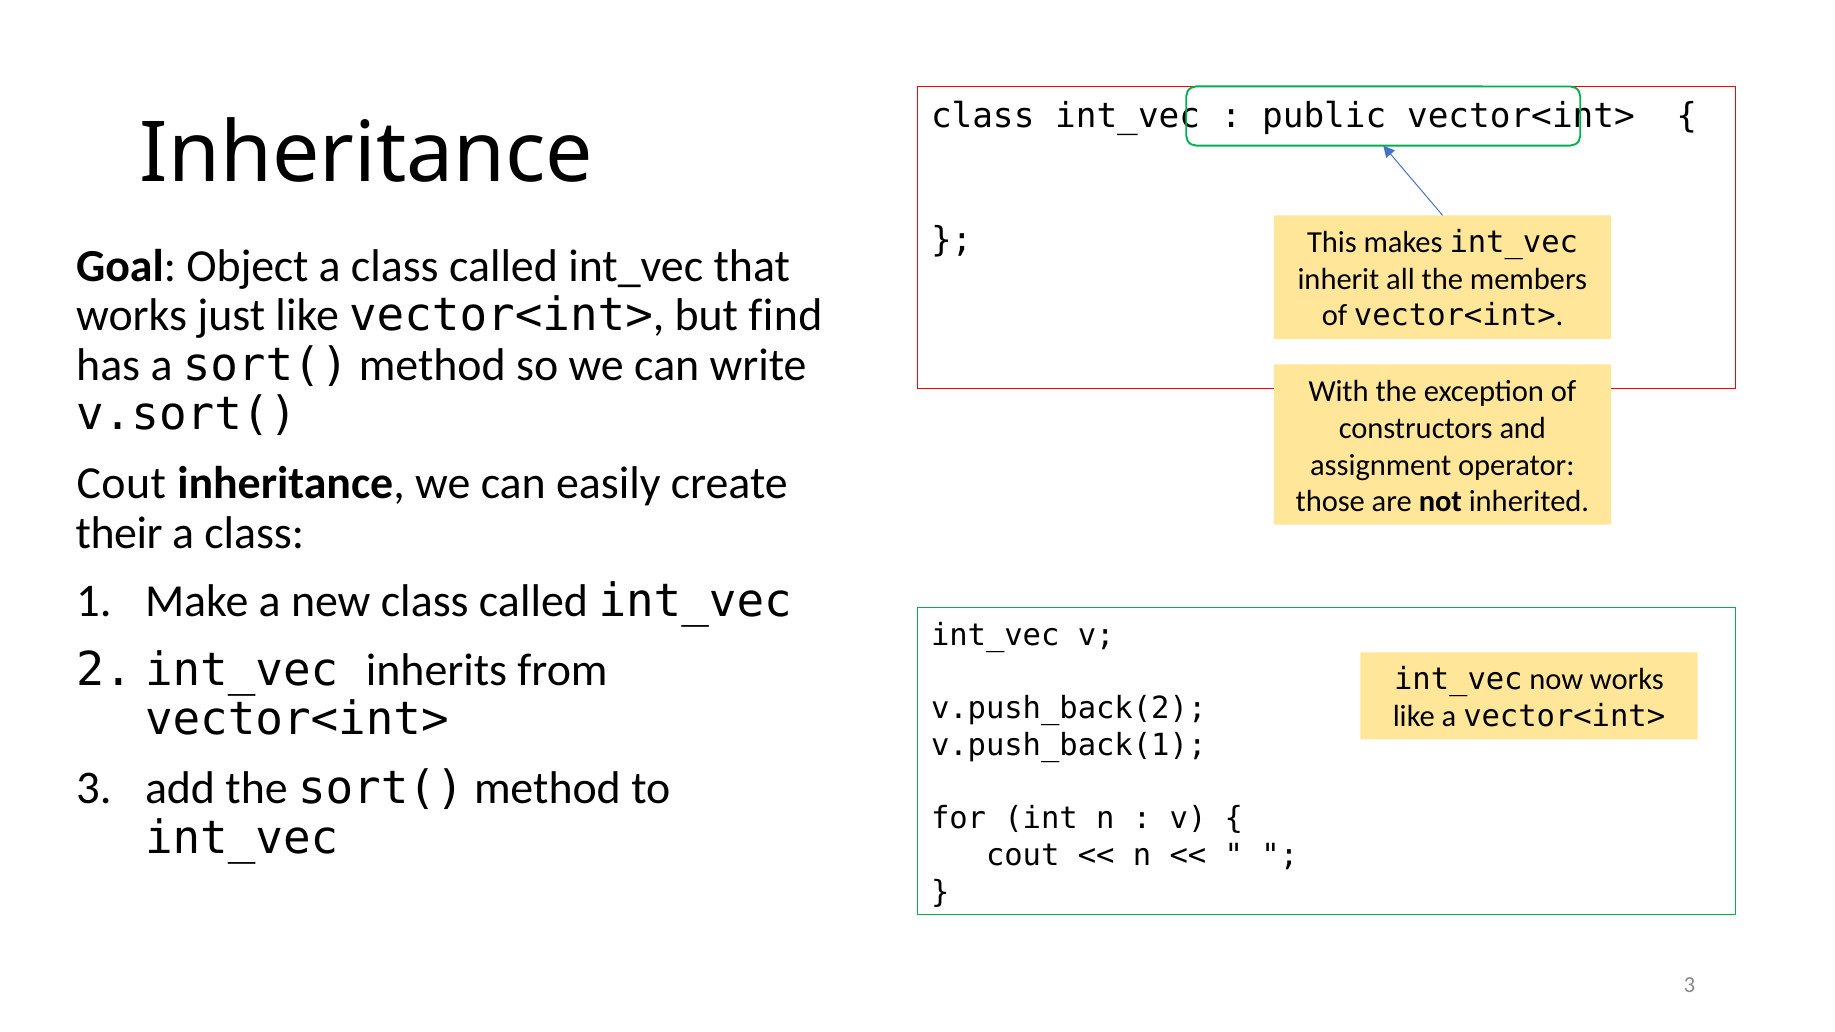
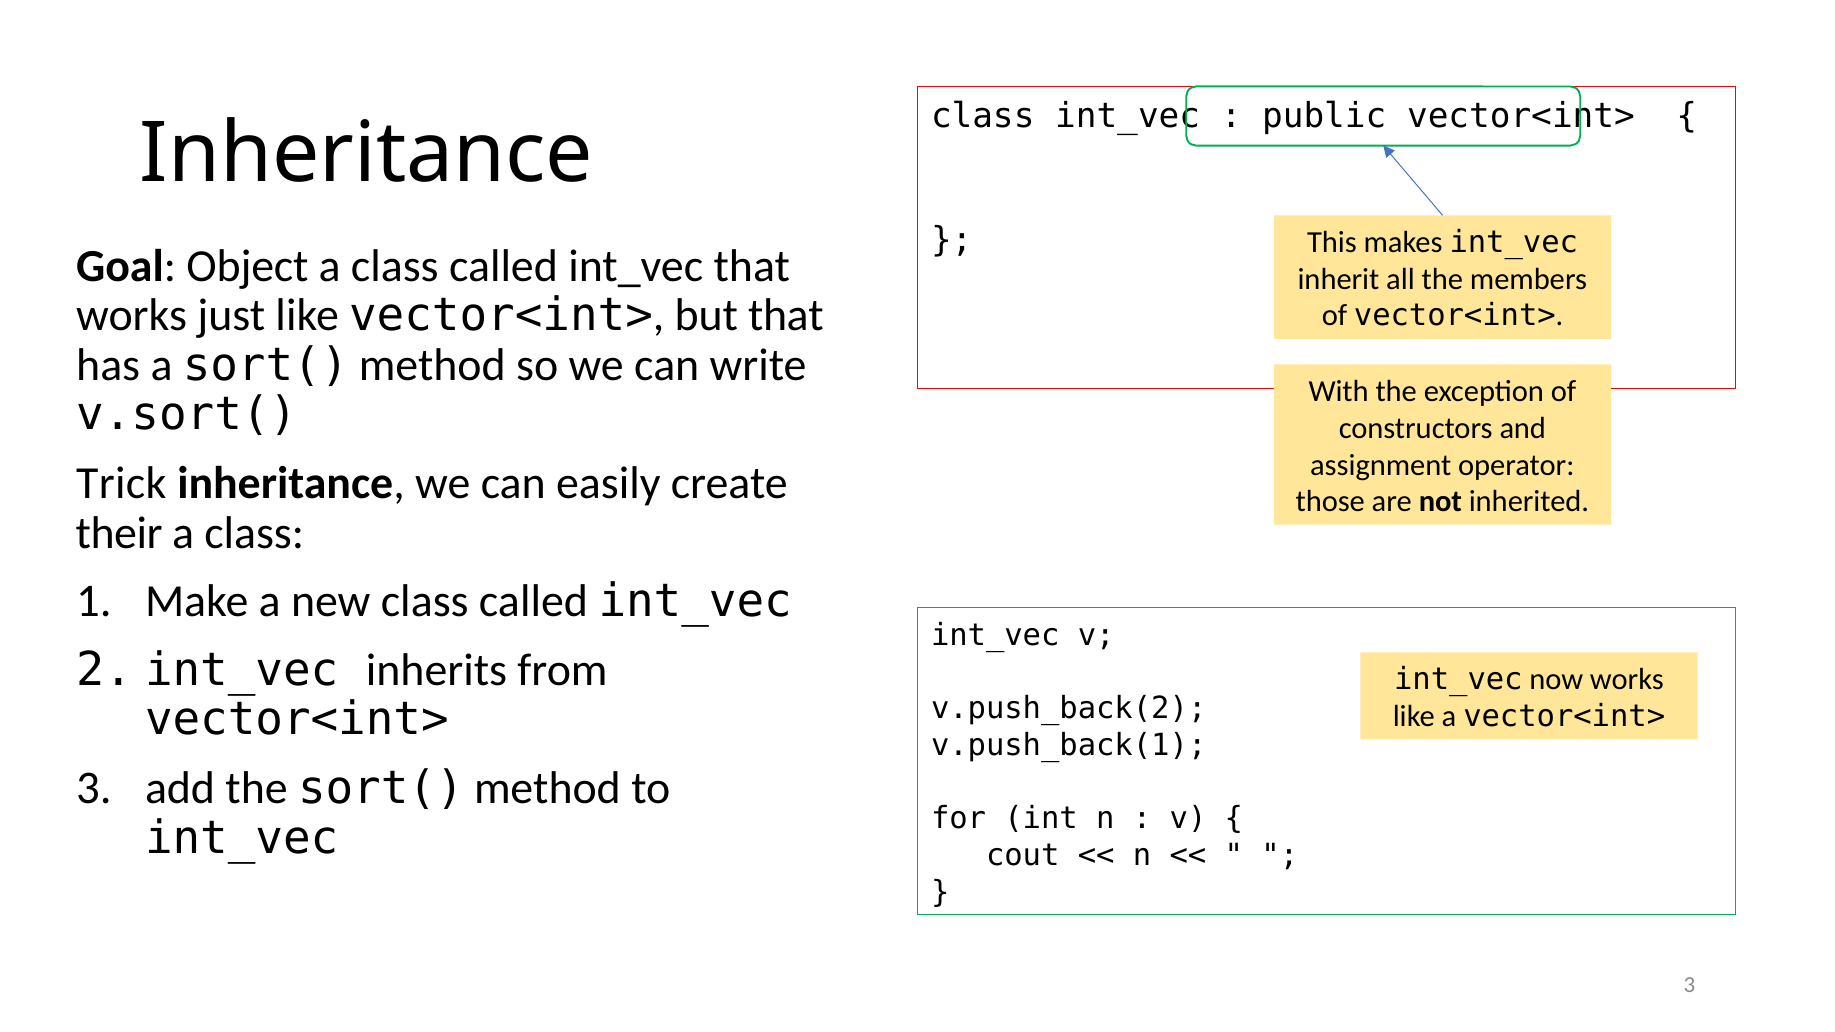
but find: find -> that
Cout at (121, 484): Cout -> Trick
